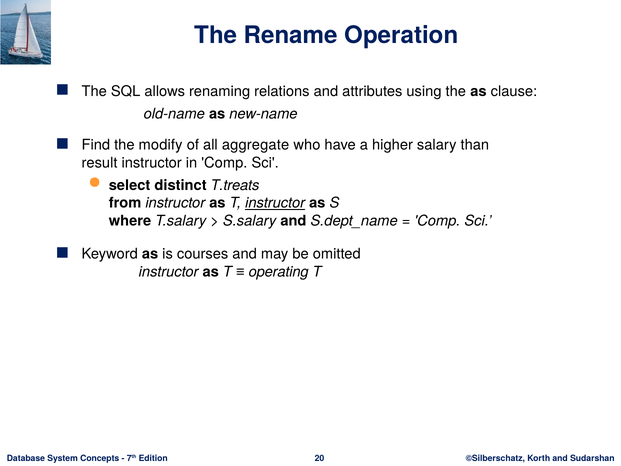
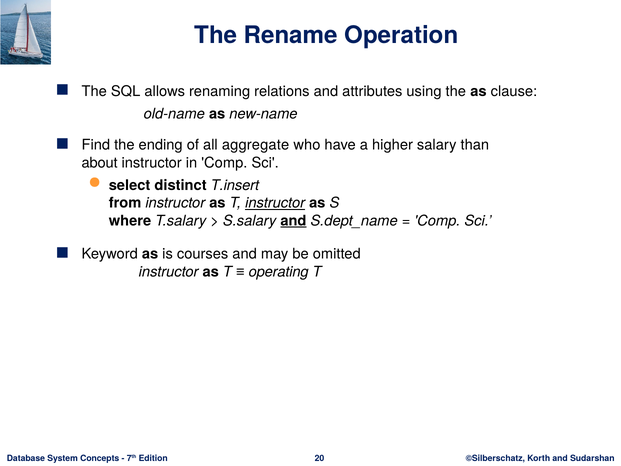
modify: modify -> ending
result: result -> about
T.treats: T.treats -> T.insert
and at (293, 221) underline: none -> present
